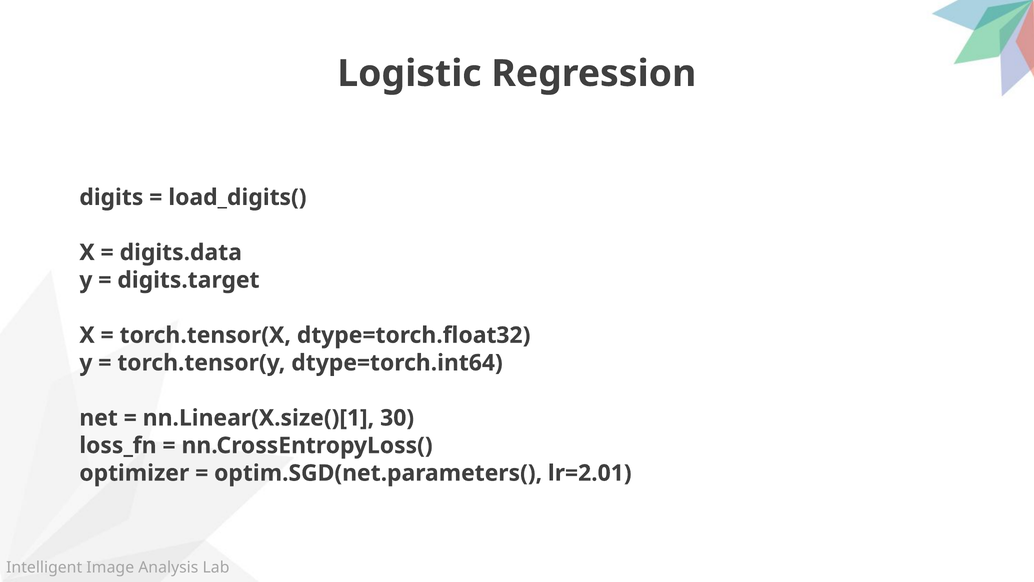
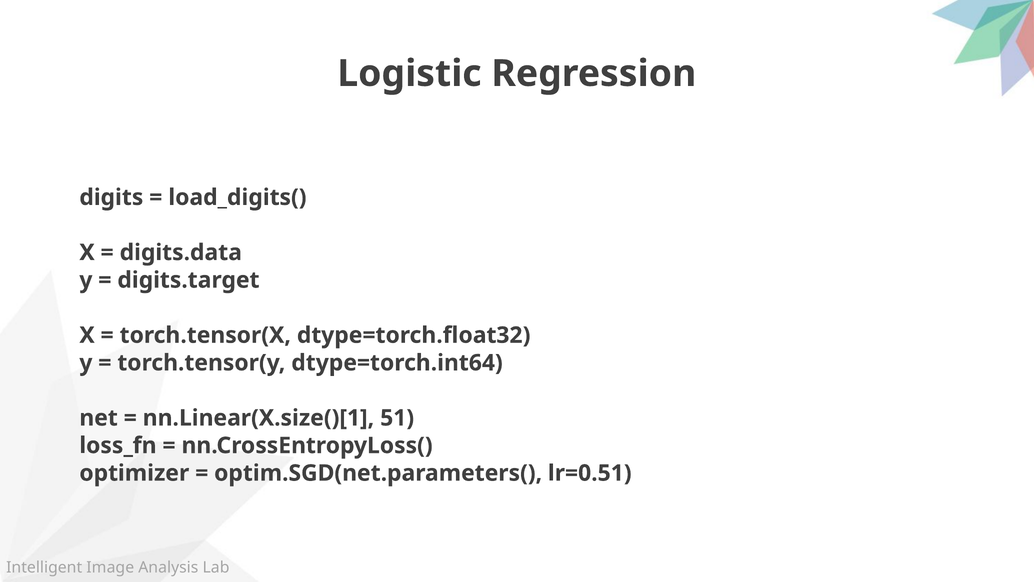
30: 30 -> 51
lr=2.01: lr=2.01 -> lr=0.51
